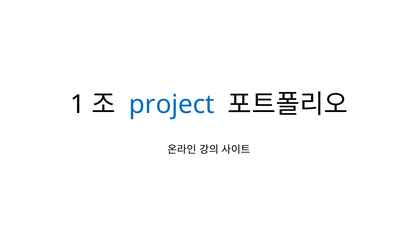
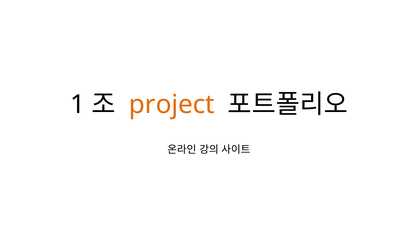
project colour: blue -> orange
